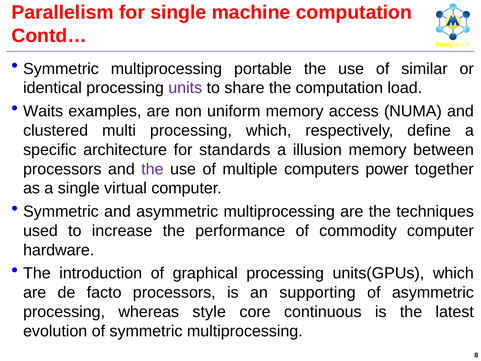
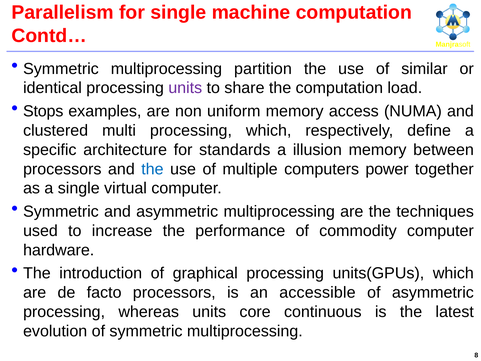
portable: portable -> partition
Waits: Waits -> Stops
the at (152, 169) colour: purple -> blue
supporting: supporting -> accessible
whereas style: style -> units
